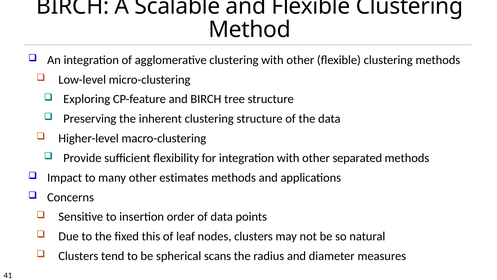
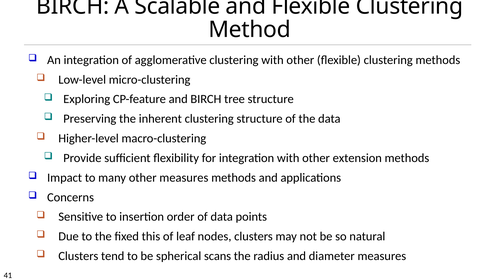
separated: separated -> extension
other estimates: estimates -> measures
